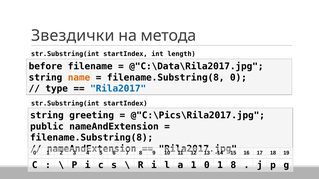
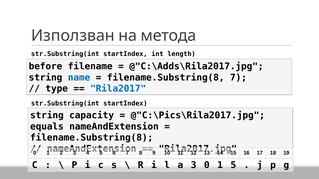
Звездички: Звездички -> Използван
@"C:\Data\Rila2017.jpg: @"C:\Data\Rila2017.jpg -> @"C:\Adds\Rila2017.jpg
name colour: orange -> blue
filename.Substring(8 0: 0 -> 7
greeting: greeting -> capacity
public: public -> equals
a 1: 1 -> 3
1 8: 8 -> 5
